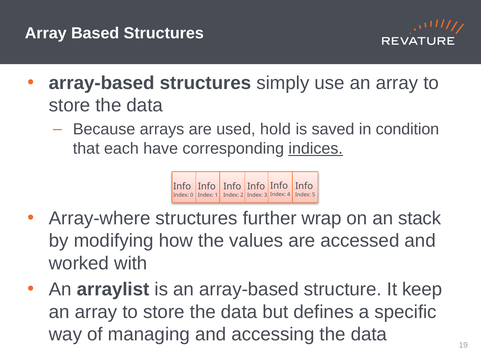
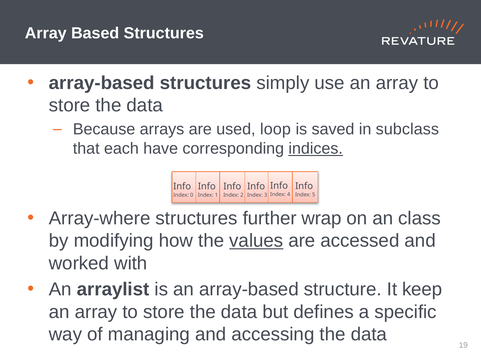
hold: hold -> loop
condition: condition -> subclass
stack: stack -> class
values underline: none -> present
